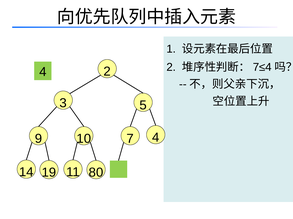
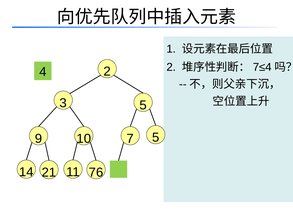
9 4: 4 -> 5
19: 19 -> 21
80: 80 -> 76
